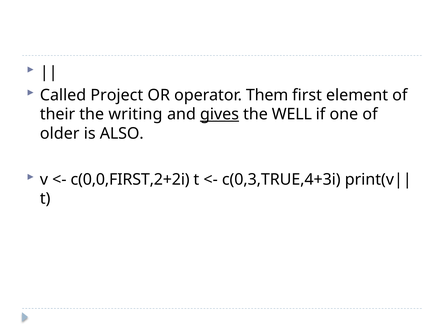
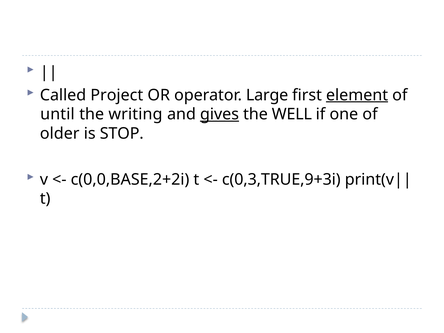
Them: Them -> Large
element underline: none -> present
their: their -> until
ALSO: ALSO -> STOP
c(0,0,FIRST,2+2i: c(0,0,FIRST,2+2i -> c(0,0,BASE,2+2i
c(0,3,TRUE,4+3i: c(0,3,TRUE,4+3i -> c(0,3,TRUE,9+3i
